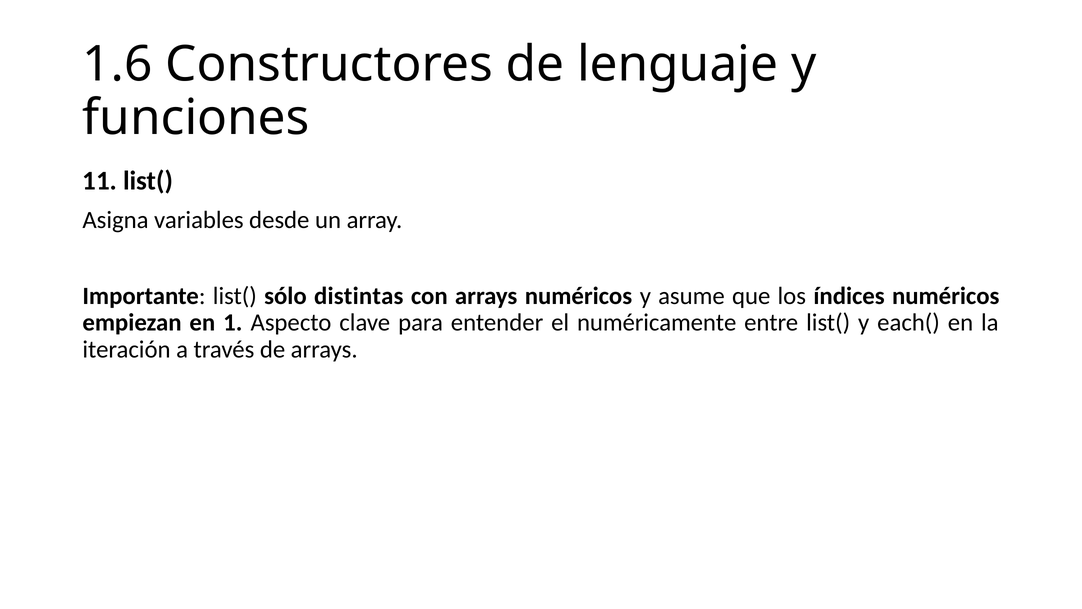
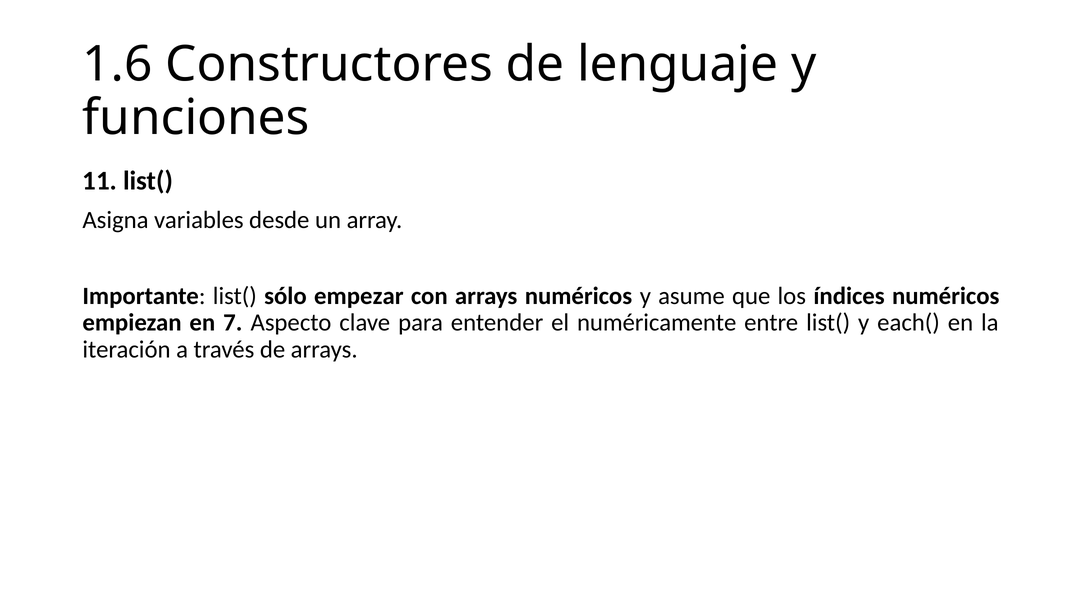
distintas: distintas -> empezar
1: 1 -> 7
